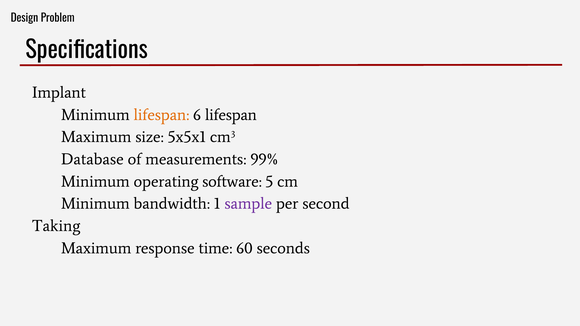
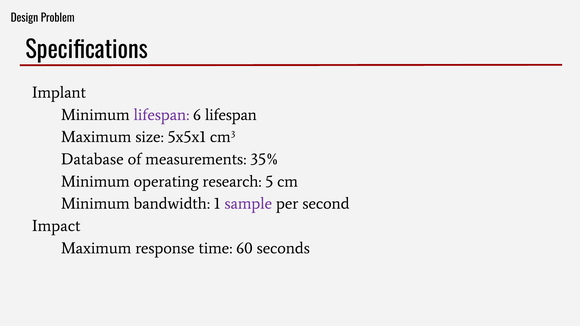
lifespan at (161, 115) colour: orange -> purple
99%: 99% -> 35%
software: software -> research
Taking: Taking -> Impact
